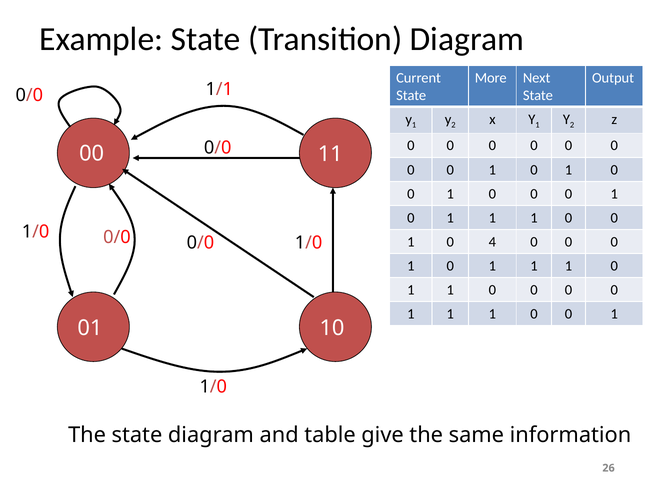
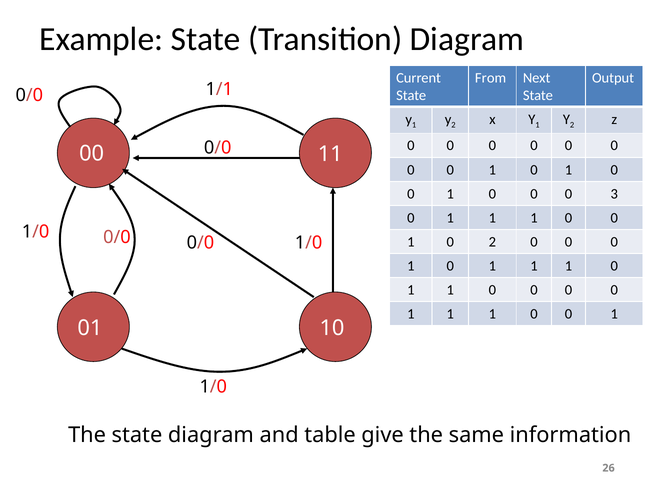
More: More -> From
1 at (614, 194): 1 -> 3
0 4: 4 -> 2
